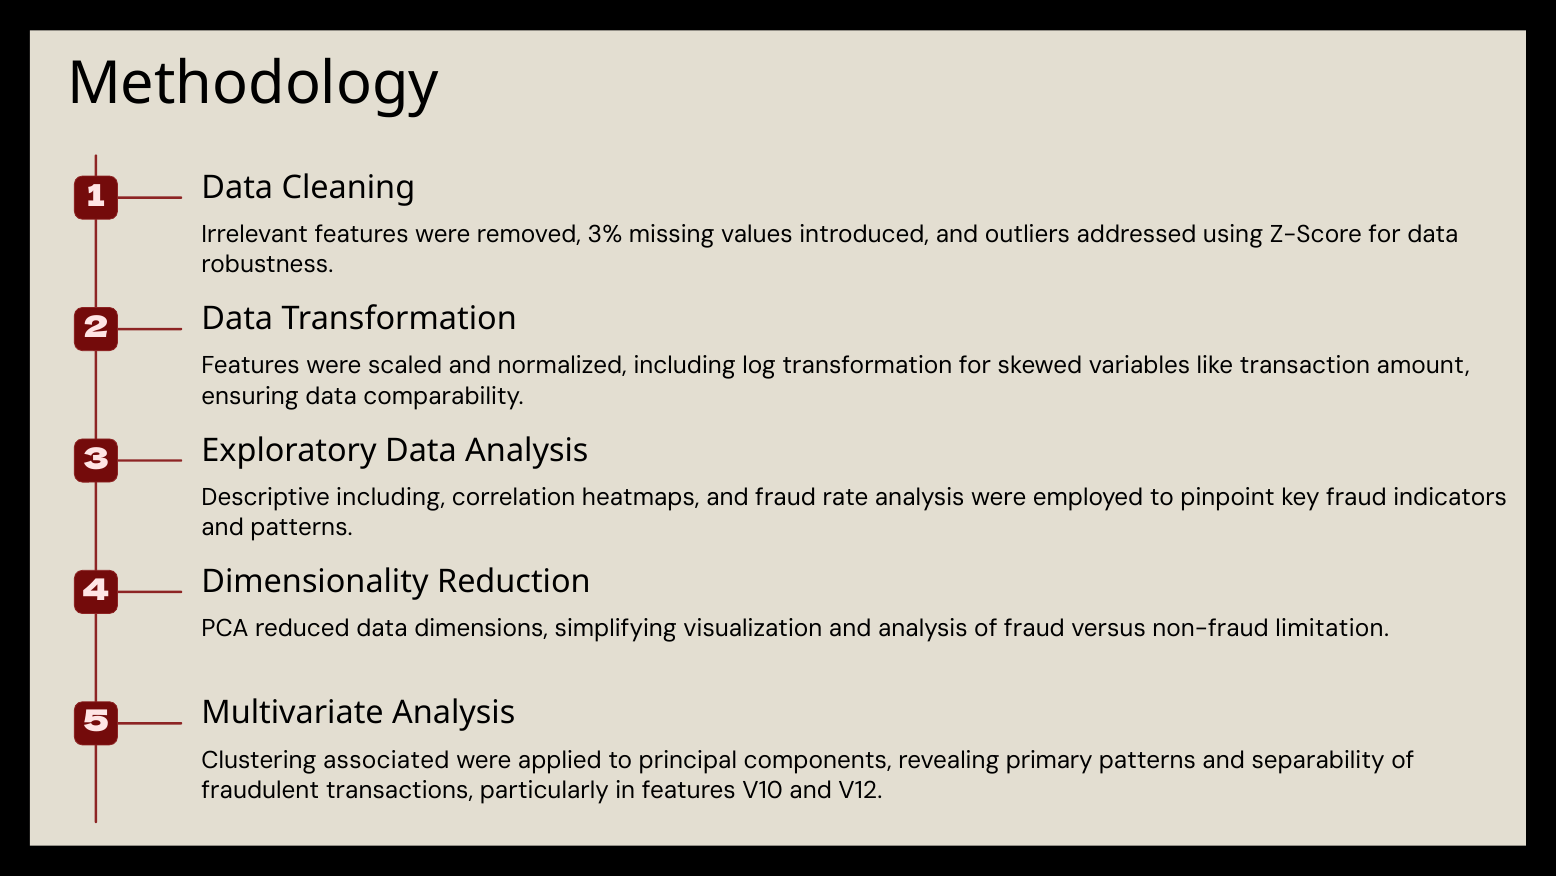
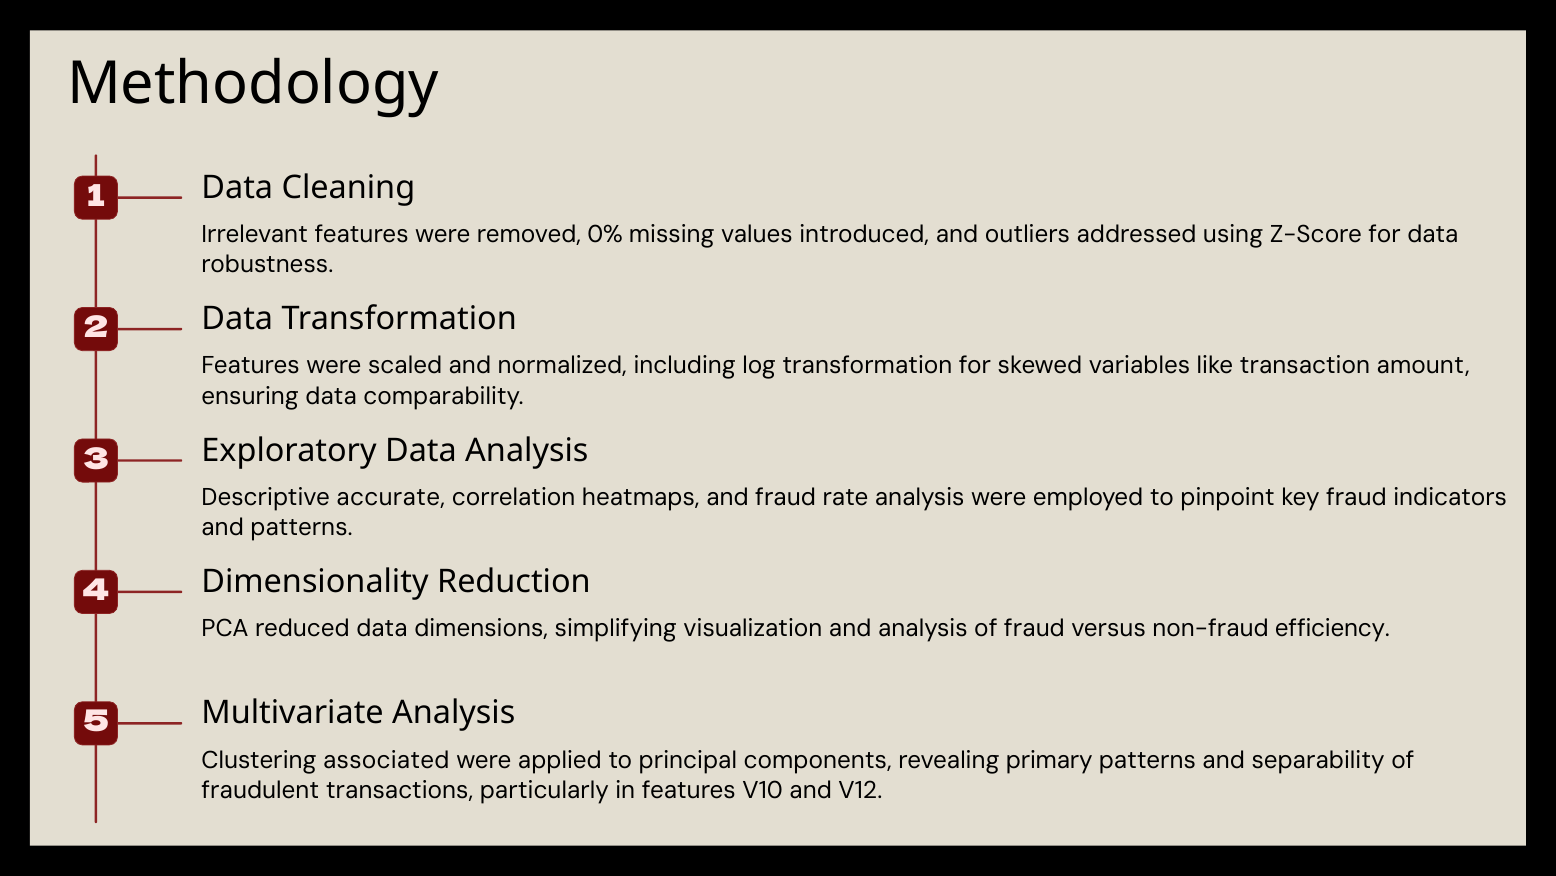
3%: 3% -> 0%
Descriptive including: including -> accurate
limitation: limitation -> efficiency
